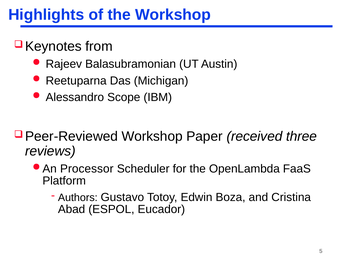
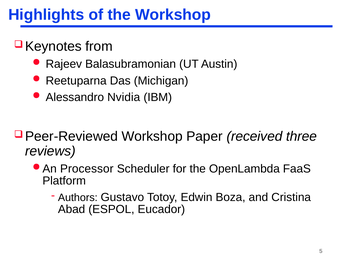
Scope: Scope -> Nvidia
